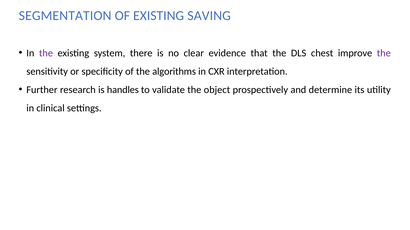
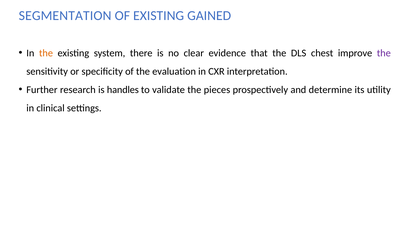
SAVING: SAVING -> GAINED
the at (46, 53) colour: purple -> orange
algorithms: algorithms -> evaluation
object: object -> pieces
